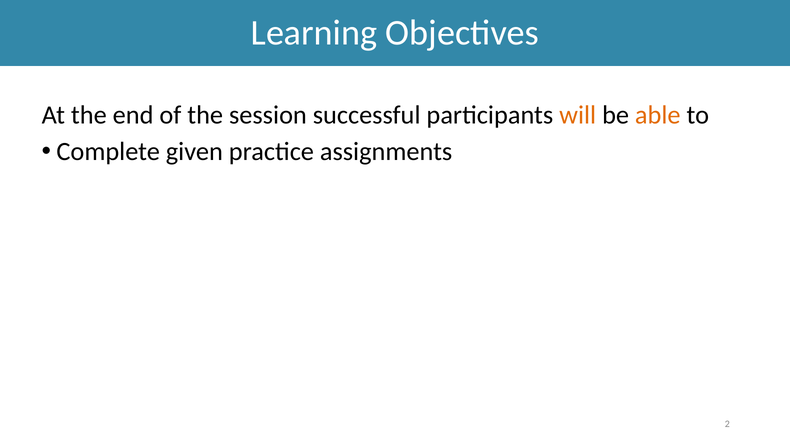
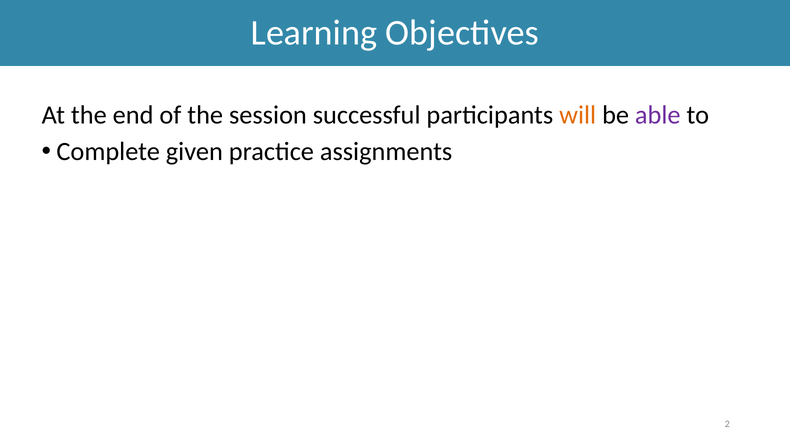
able colour: orange -> purple
